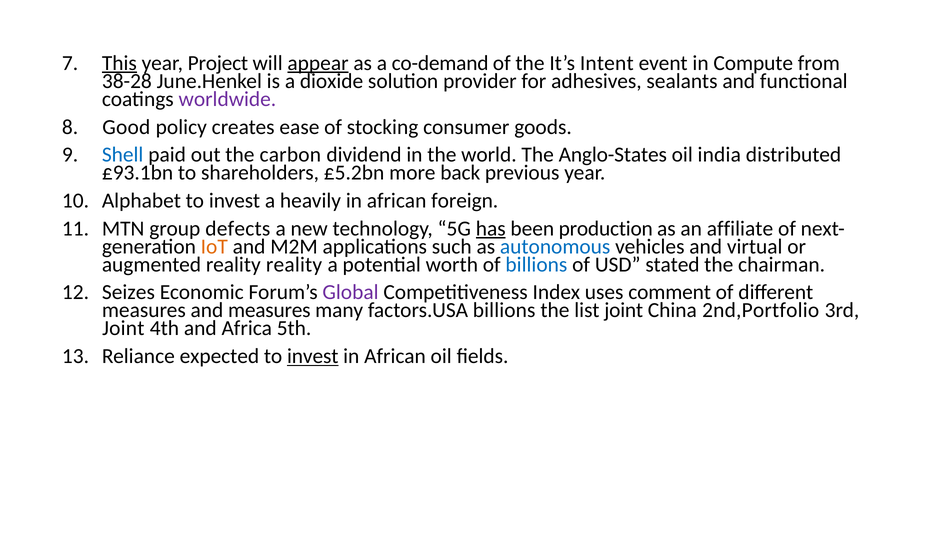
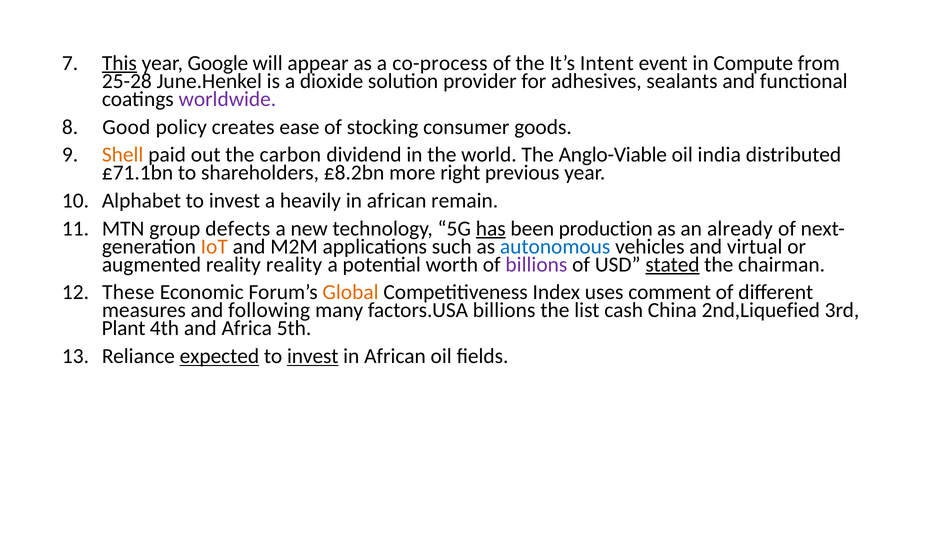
Project: Project -> Google
appear underline: present -> none
co-demand: co-demand -> co-process
38-28: 38-28 -> 25-28
Shell colour: blue -> orange
Anglo-States: Anglo-States -> Anglo-Viable
£93.1bn: £93.1bn -> £71.1bn
£5.2bn: £5.2bn -> £8.2bn
back: back -> right
foreign: foreign -> remain
affiliate: affiliate -> already
billions at (536, 264) colour: blue -> purple
stated underline: none -> present
Seizes: Seizes -> These
Global colour: purple -> orange
and measures: measures -> following
list joint: joint -> cash
2nd,Portfolio: 2nd,Portfolio -> 2nd,Liquefied
Joint at (123, 328): Joint -> Plant
expected underline: none -> present
